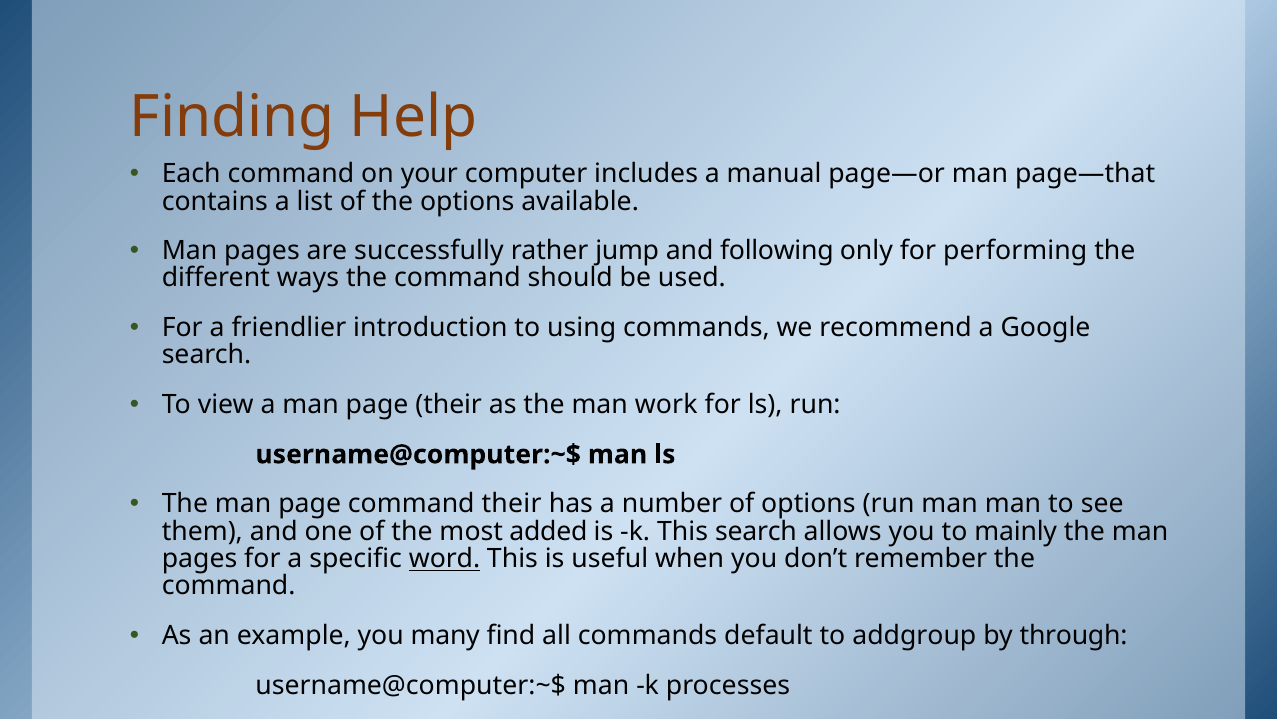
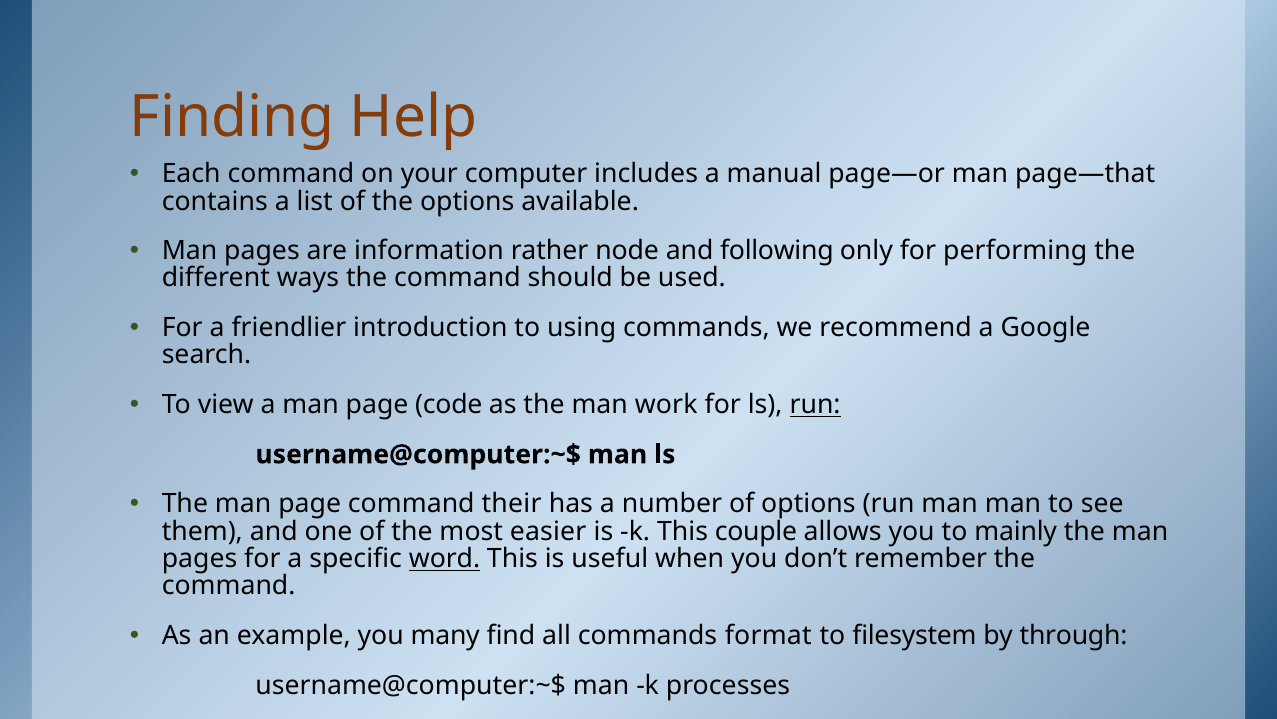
successfully: successfully -> information
jump: jump -> node
page their: their -> code
run at (815, 405) underline: none -> present
added: added -> easier
This search: search -> couple
default: default -> format
addgroup: addgroup -> filesystem
